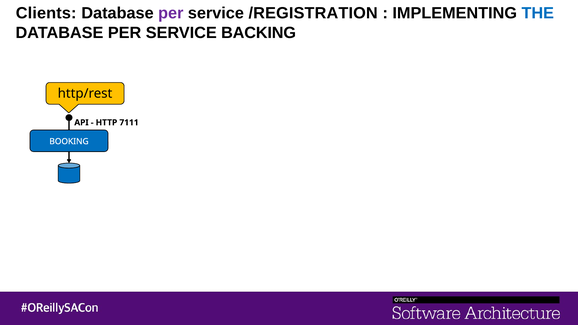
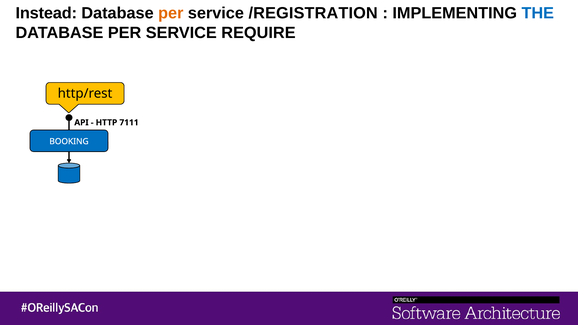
Clients: Clients -> Instead
per at (171, 13) colour: purple -> orange
BACKING: BACKING -> REQUIRE
